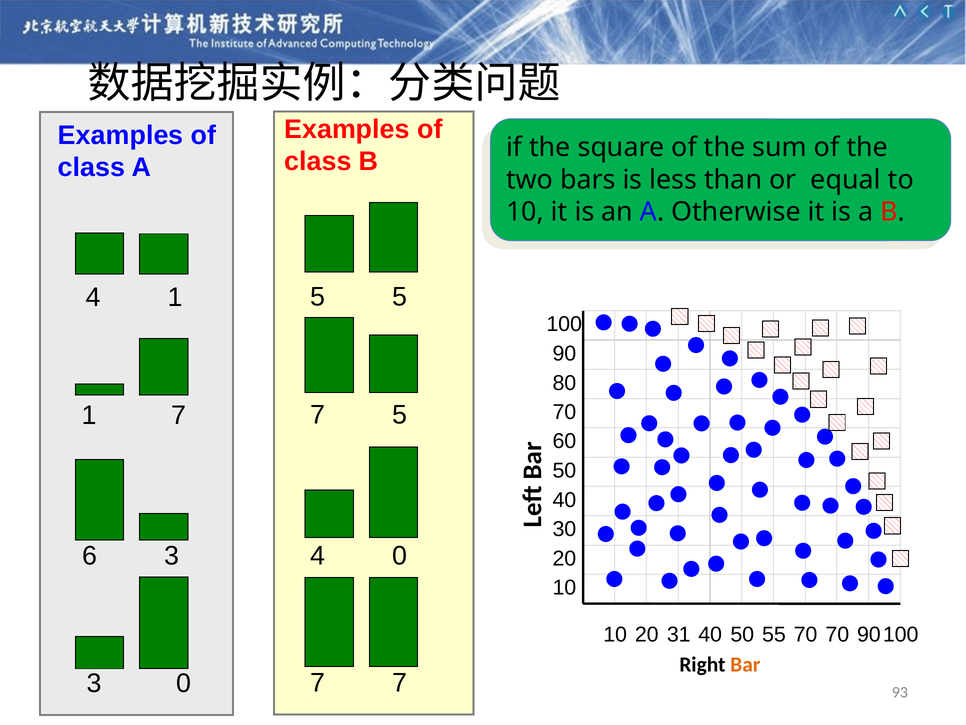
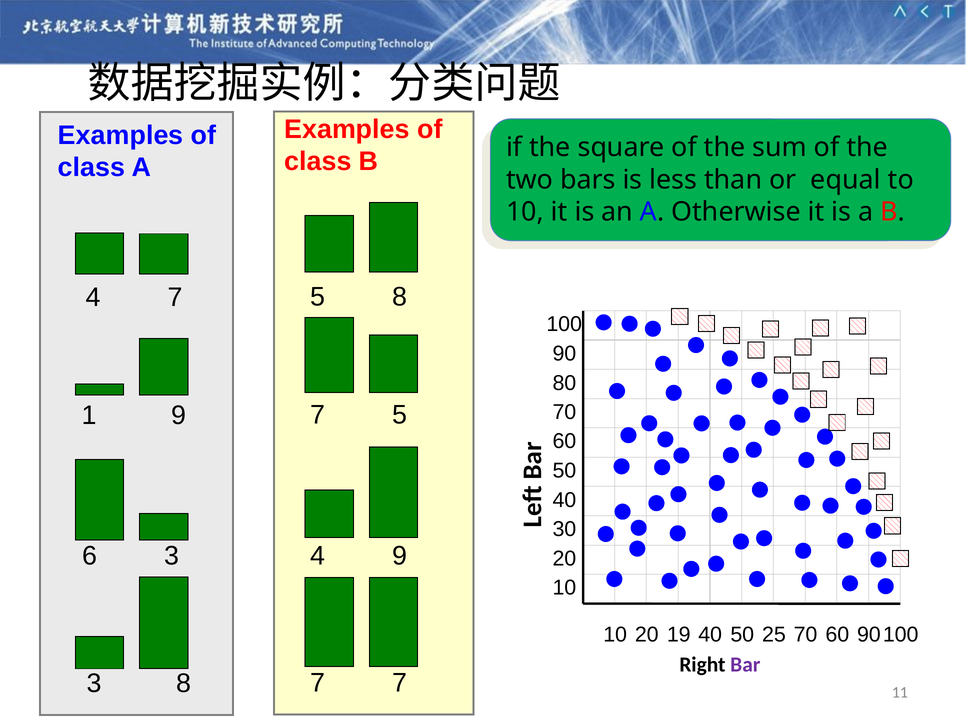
5 5: 5 -> 8
4 1: 1 -> 7
1 7: 7 -> 9
4 0: 0 -> 9
31: 31 -> 19
55: 55 -> 25
70 70: 70 -> 60
Bar colour: orange -> purple
93: 93 -> 11
3 0: 0 -> 8
